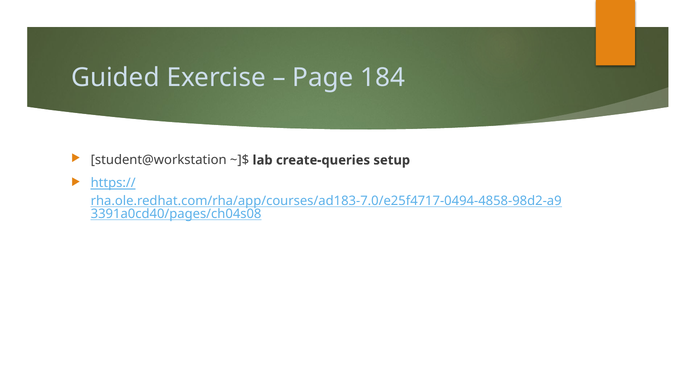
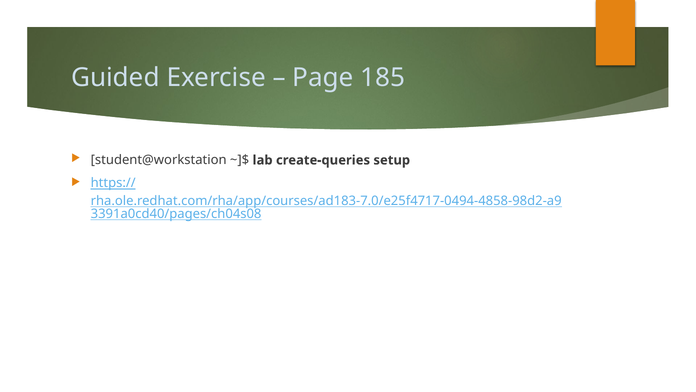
184: 184 -> 185
